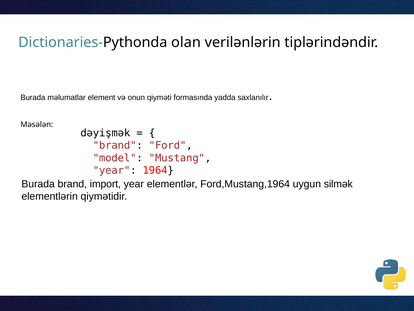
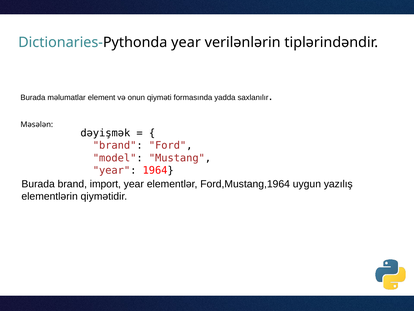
Dictionaries-Pythonda olan: olan -> year
silmək: silmək -> yazılış
